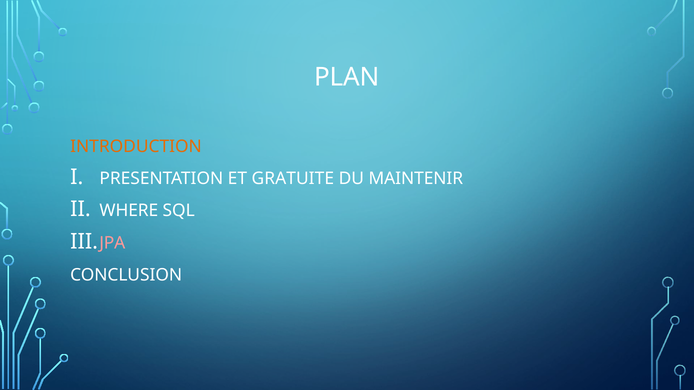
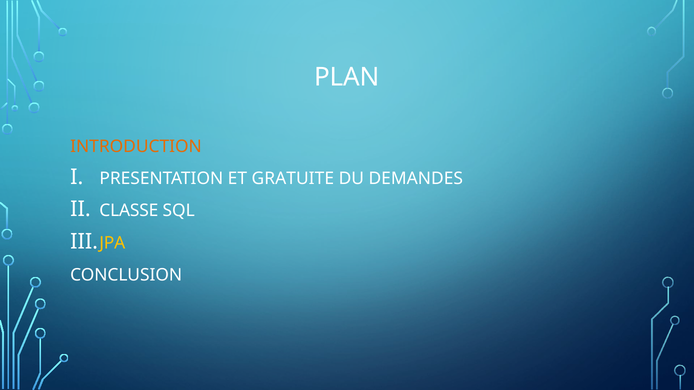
MAINTENIR: MAINTENIR -> DEMANDES
WHERE: WHERE -> CLASSE
JPA colour: pink -> yellow
